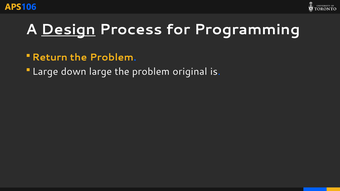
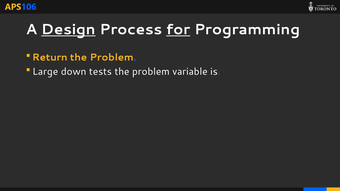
for underline: none -> present
down large: large -> tests
original: original -> variable
